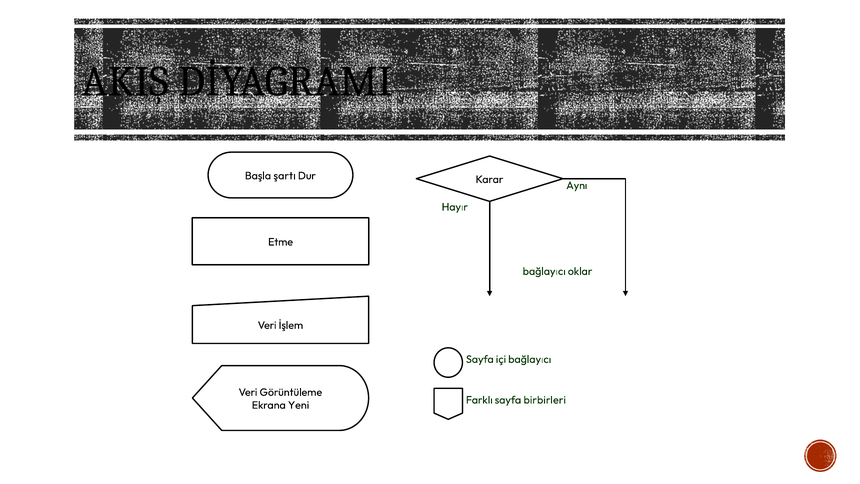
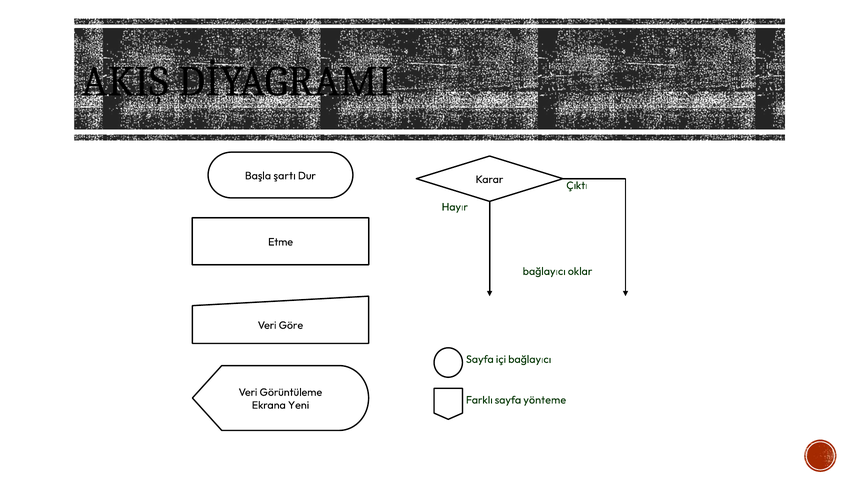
Aynı: Aynı -> Çıktı
İşlem: İşlem -> Göre
birbirleri: birbirleri -> yönteme
